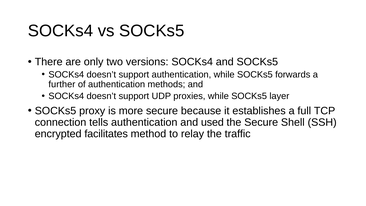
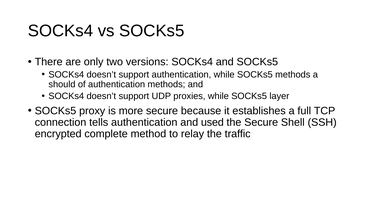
SOCKs5 forwards: forwards -> methods
further: further -> should
facilitates: facilitates -> complete
